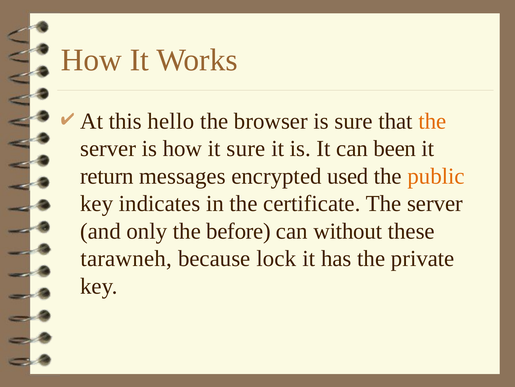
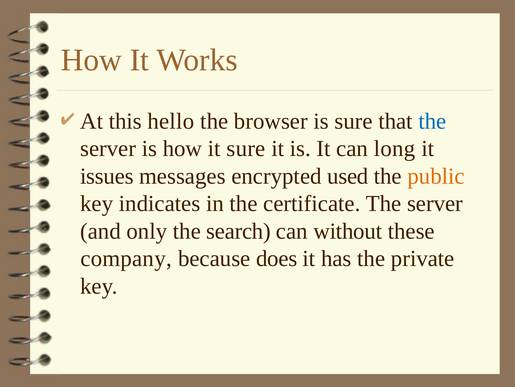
the at (432, 121) colour: orange -> blue
been: been -> long
return: return -> issues
before: before -> search
tarawneh: tarawneh -> company
lock: lock -> does
